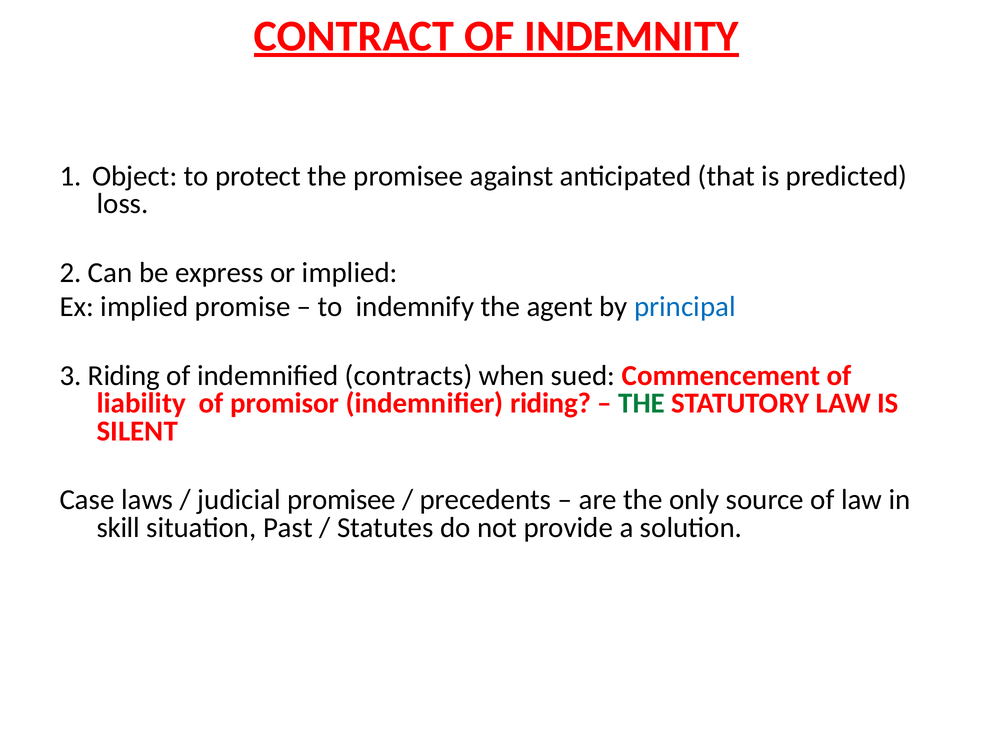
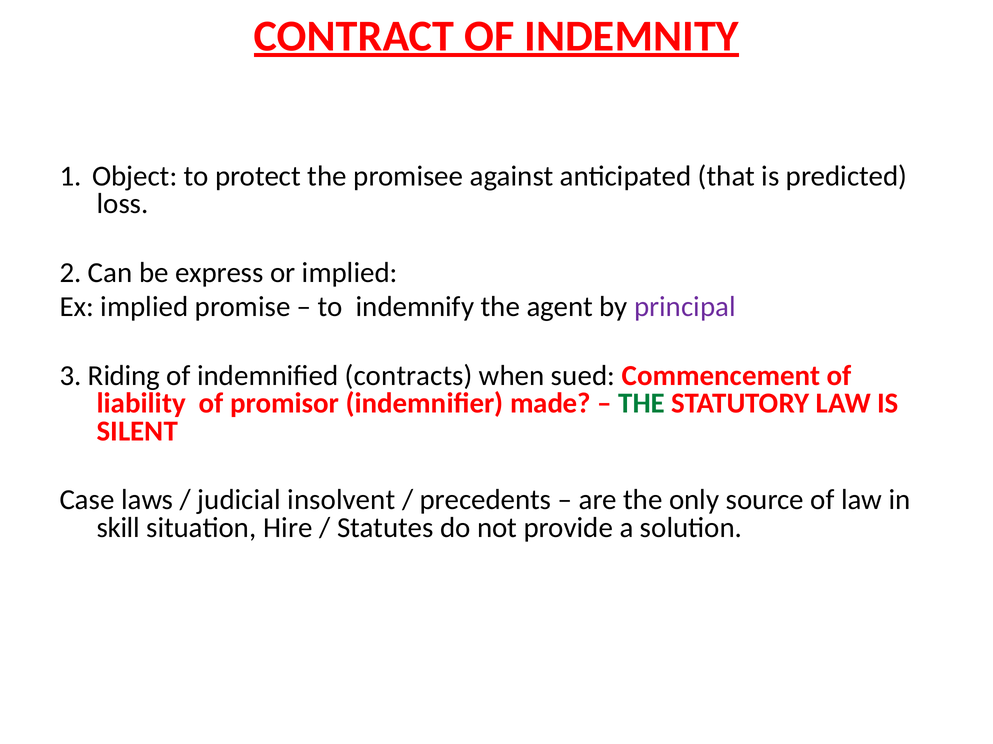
principal colour: blue -> purple
indemnifier riding: riding -> made
judicial promisee: promisee -> insolvent
Past: Past -> Hire
